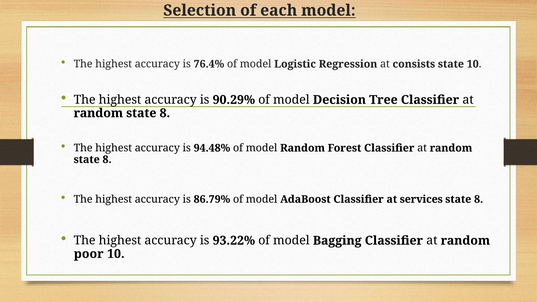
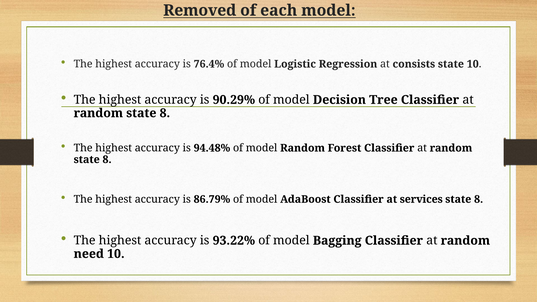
Selection: Selection -> Removed
poor: poor -> need
